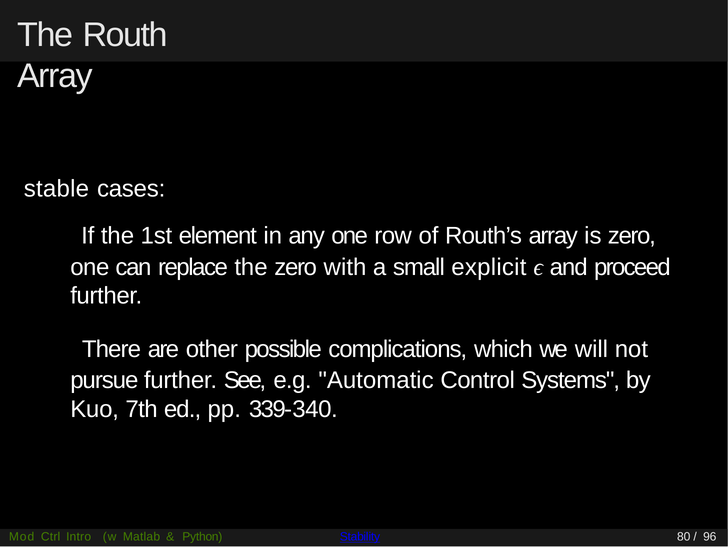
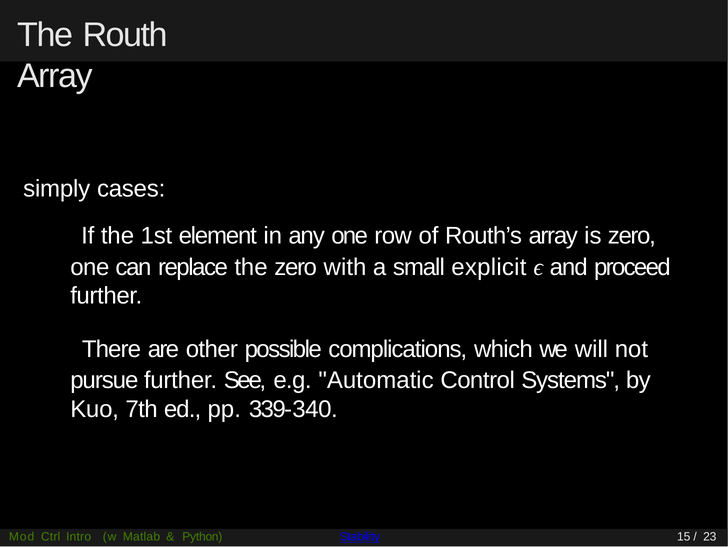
stable: stable -> simply
80: 80 -> 15
96: 96 -> 23
